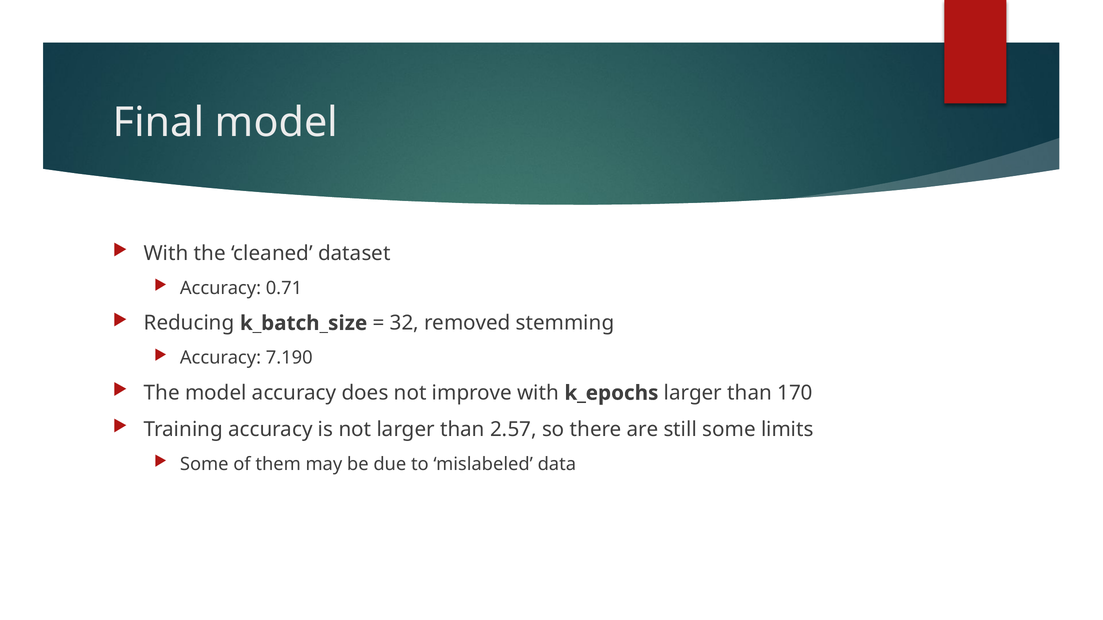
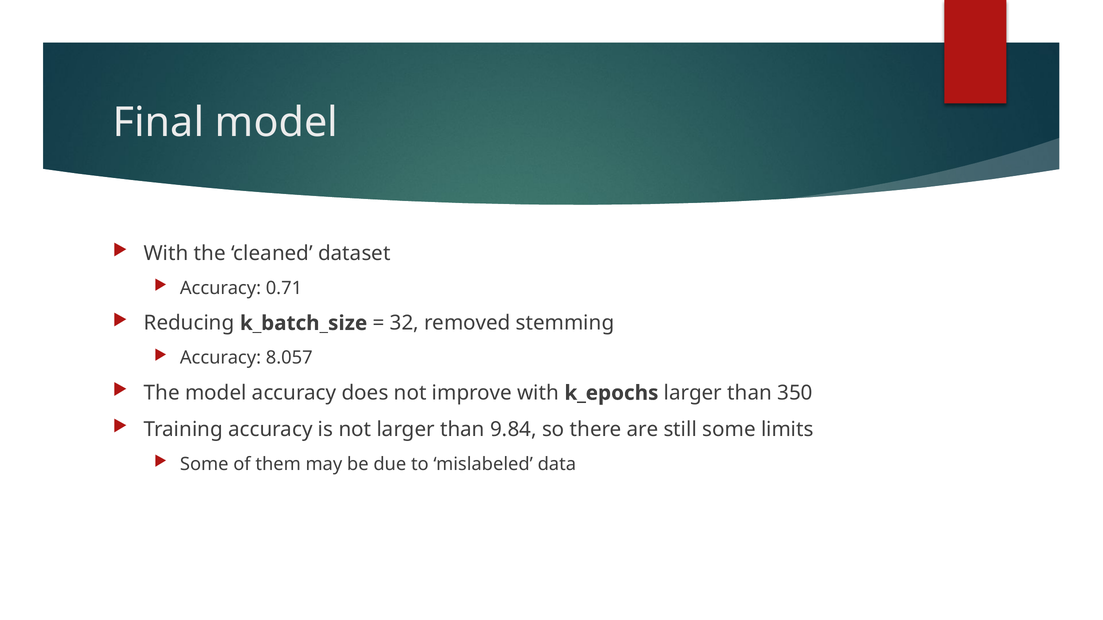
7.190: 7.190 -> 8.057
170: 170 -> 350
2.57: 2.57 -> 9.84
